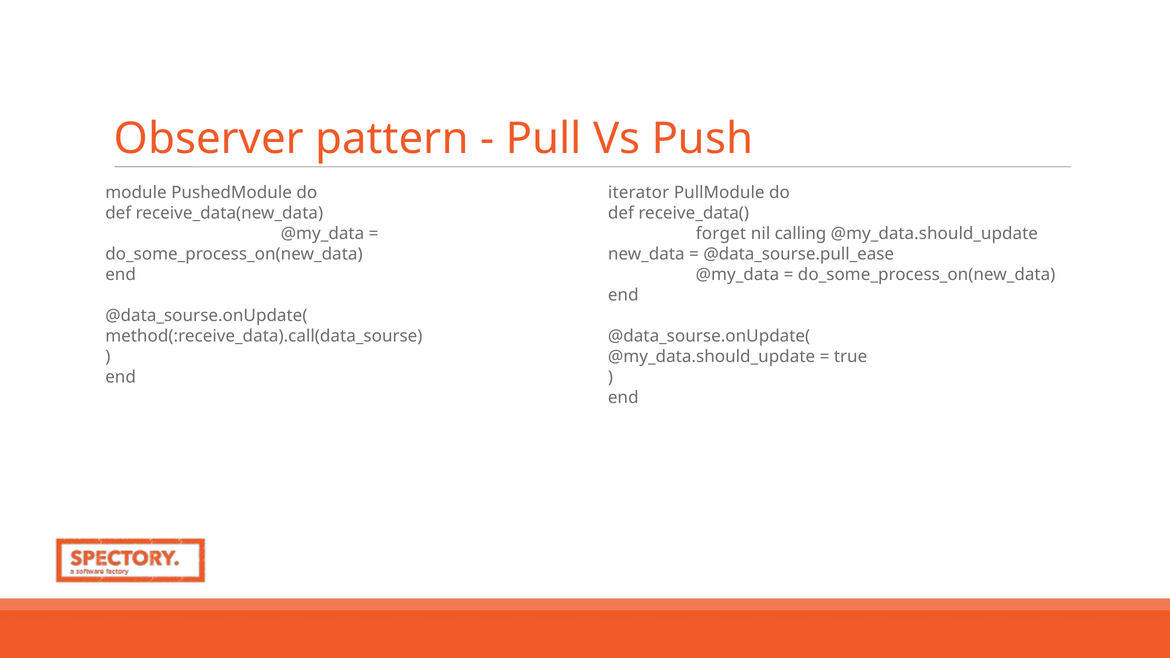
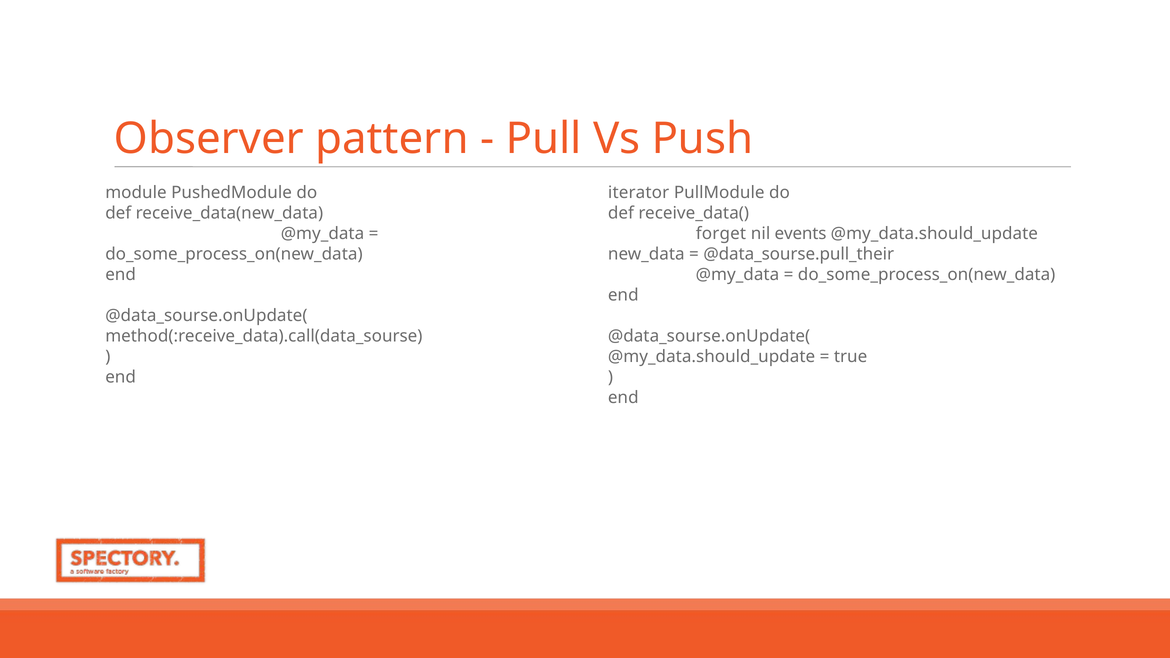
calling: calling -> events
@data_sourse.pull_ease: @data_sourse.pull_ease -> @data_sourse.pull_their
